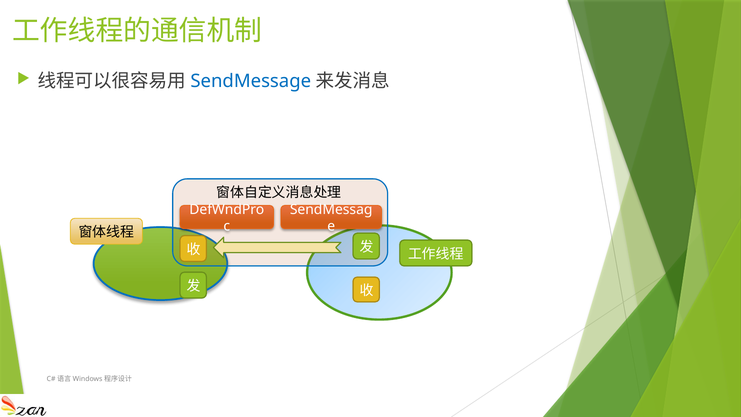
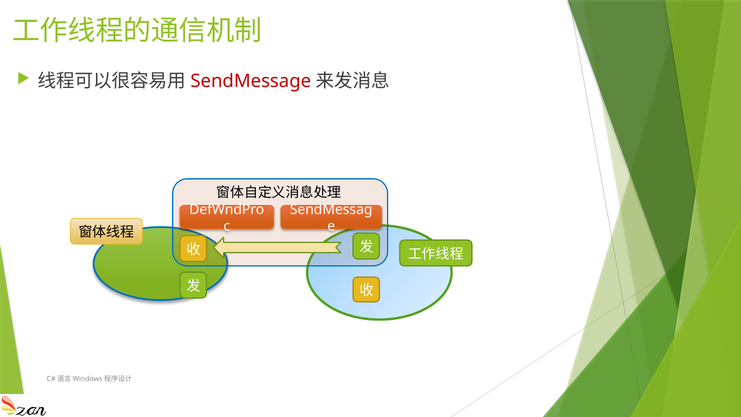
SendMessage colour: blue -> red
